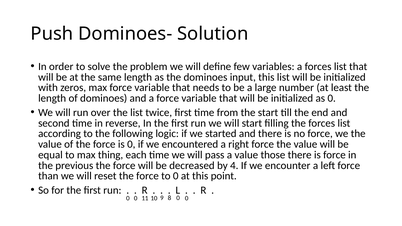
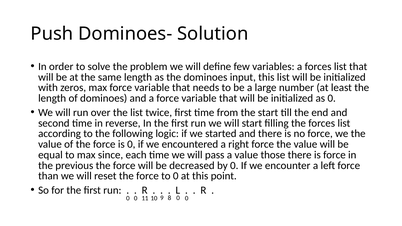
thing: thing -> since
by 4: 4 -> 0
